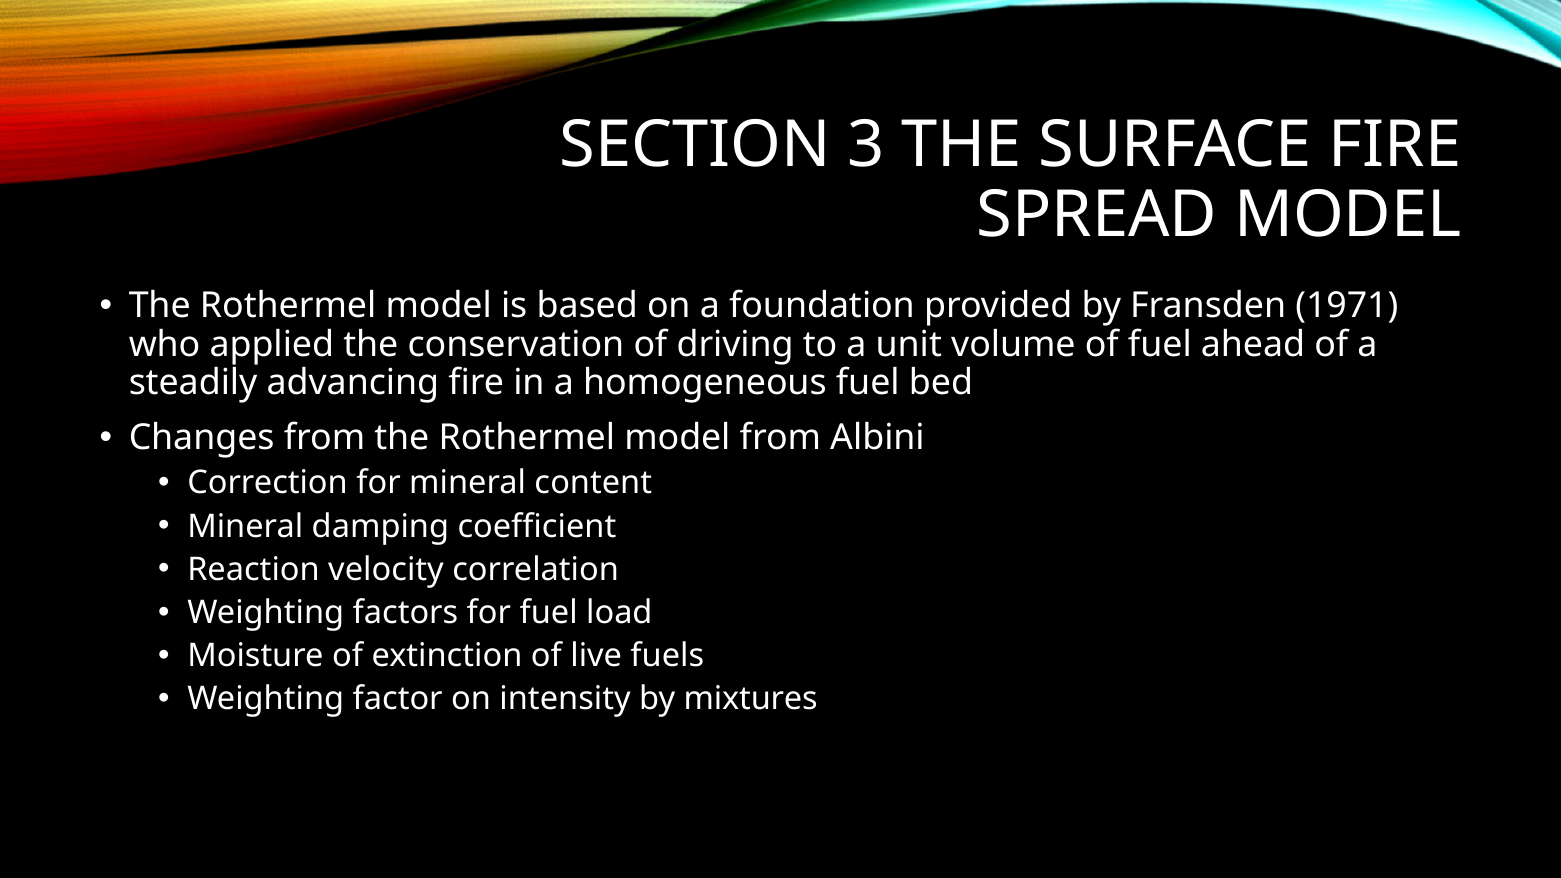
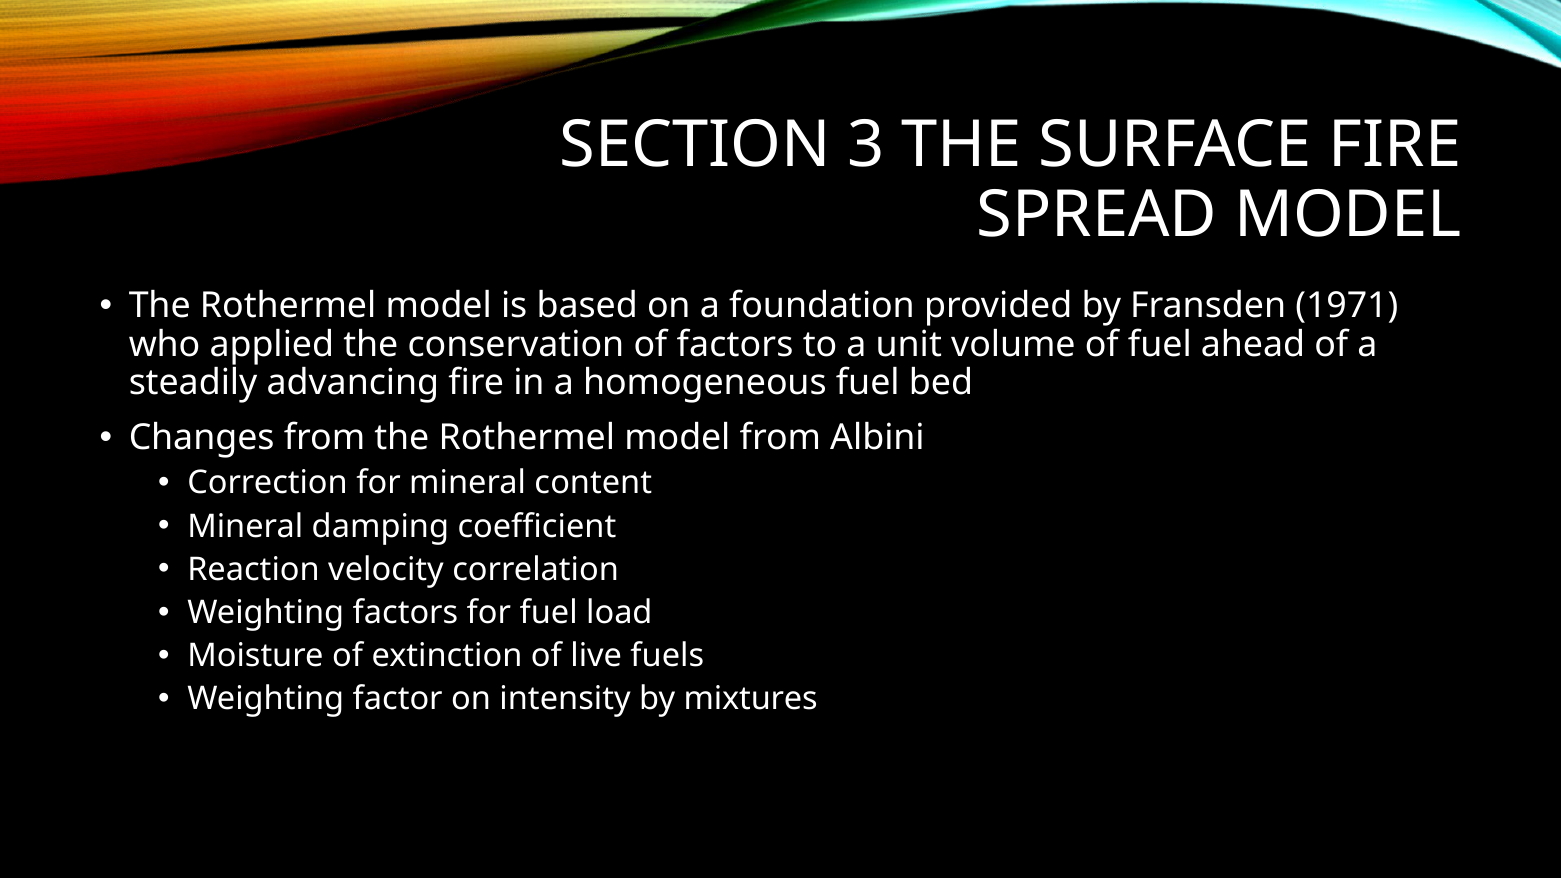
of driving: driving -> factors
